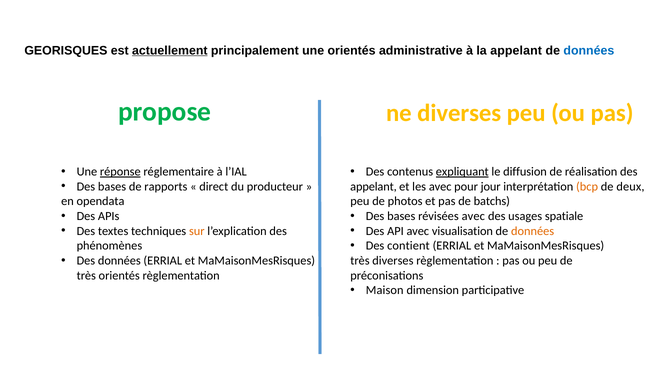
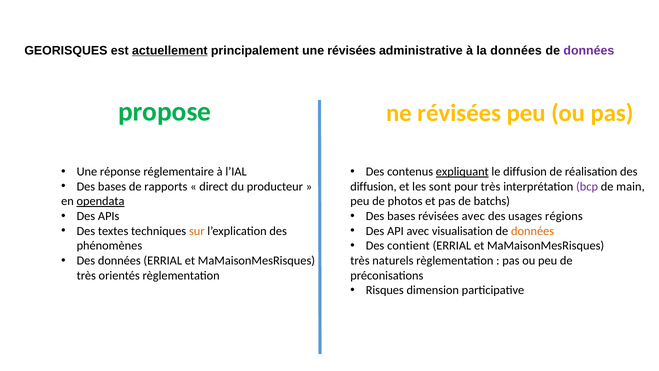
une orientés: orientés -> révisées
la appelant: appelant -> données
données at (589, 51) colour: blue -> purple
ne diverses: diverses -> révisées
réponse underline: present -> none
appelant at (373, 186): appelant -> diffusion
les avec: avec -> sont
pour jour: jour -> très
bcp colour: orange -> purple
deux: deux -> main
opendata underline: none -> present
spatiale: spatiale -> régions
très diverses: diverses -> naturels
Maison: Maison -> Risques
